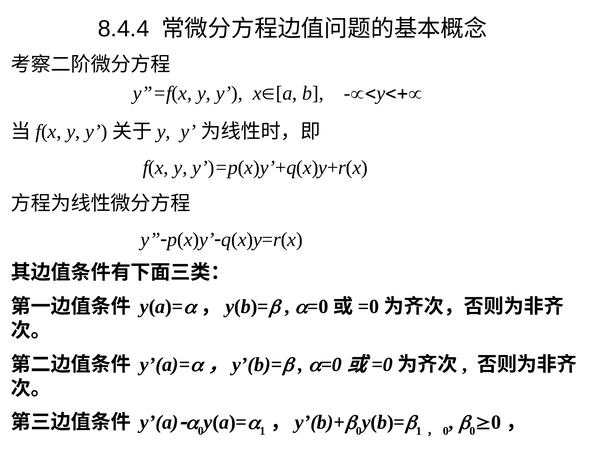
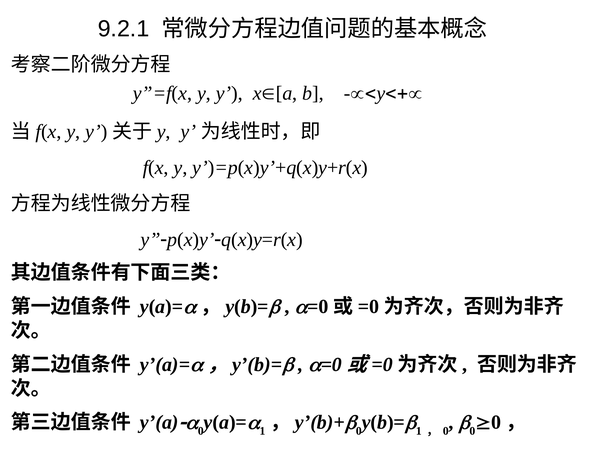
8.4.4: 8.4.4 -> 9.2.1
